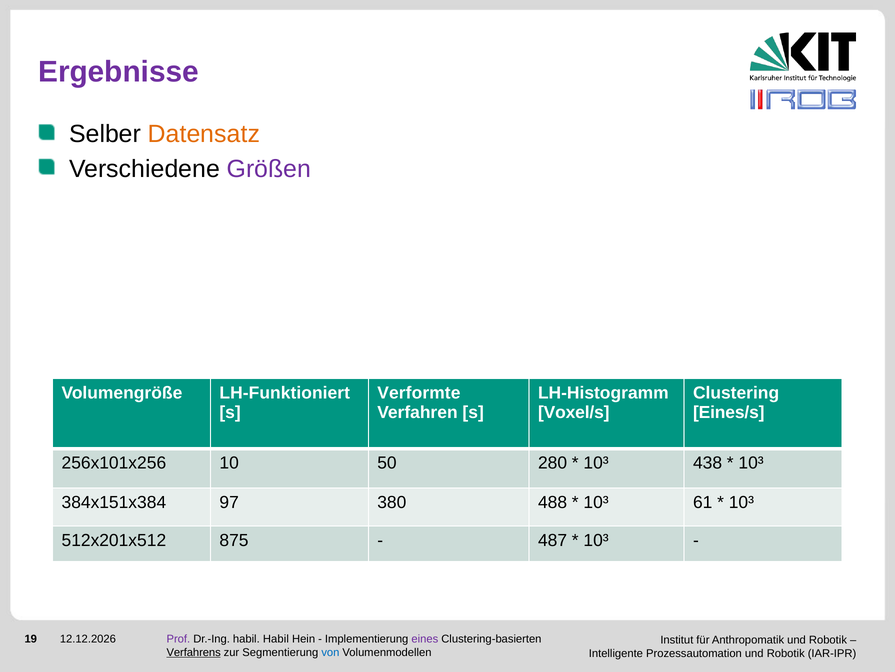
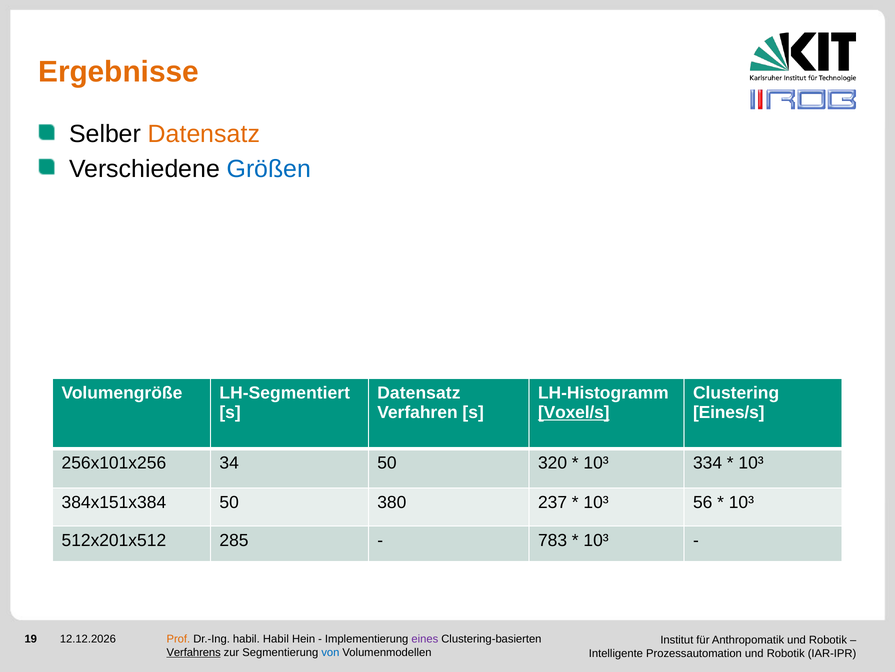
Ergebnisse colour: purple -> orange
Größen colour: purple -> blue
LH-Funktioniert: LH-Funktioniert -> LH-Segmentiert
Verformte at (419, 392): Verformte -> Datensatz
Voxel/s underline: none -> present
10: 10 -> 34
280: 280 -> 320
438: 438 -> 334
384x151x384 97: 97 -> 50
488: 488 -> 237
61: 61 -> 56
875: 875 -> 285
487: 487 -> 783
Prof colour: purple -> orange
